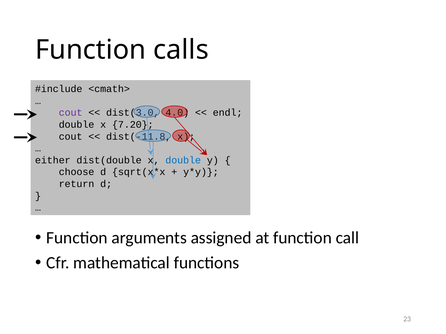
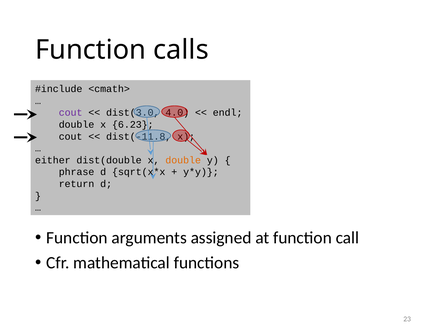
7.20: 7.20 -> 6.23
double at (183, 160) colour: blue -> orange
choose: choose -> phrase
